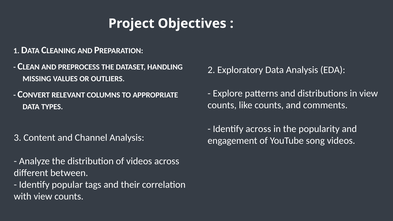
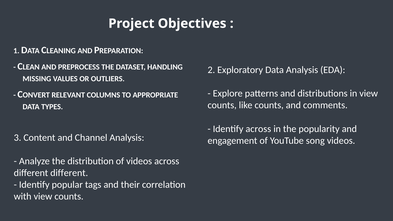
different between: between -> different
